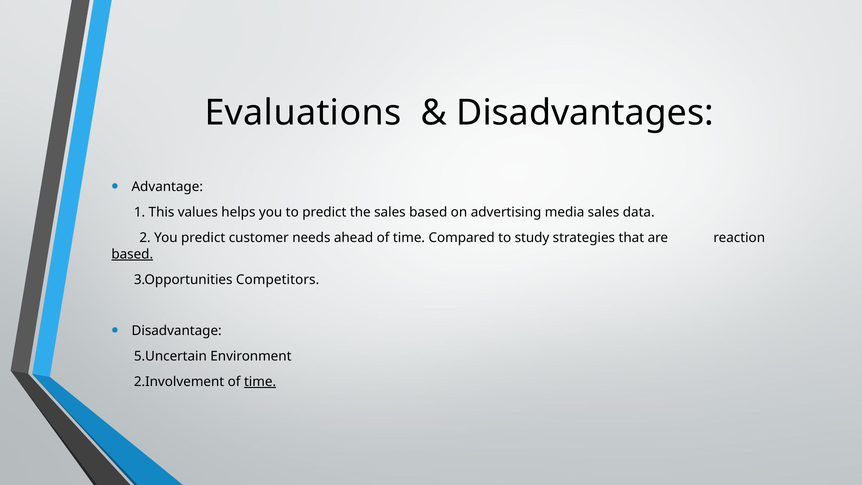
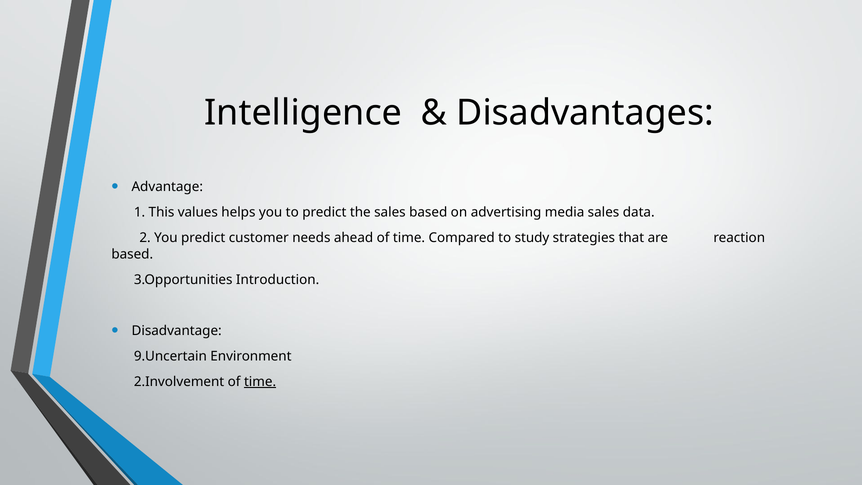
Evaluations: Evaluations -> Intelligence
based at (132, 254) underline: present -> none
Competitors: Competitors -> Introduction
5.Uncertain: 5.Uncertain -> 9.Uncertain
